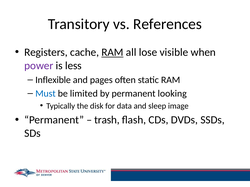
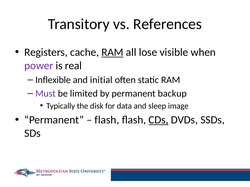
less: less -> real
pages: pages -> initial
Must colour: blue -> purple
looking: looking -> backup
trash at (107, 120): trash -> flash
CDs underline: none -> present
